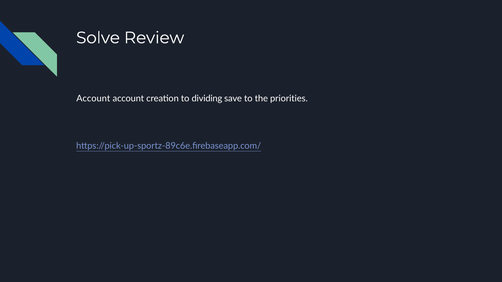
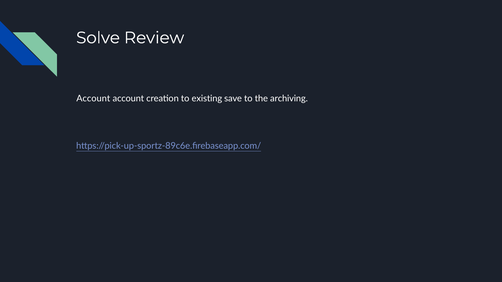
dividing: dividing -> existing
priorities: priorities -> archiving
